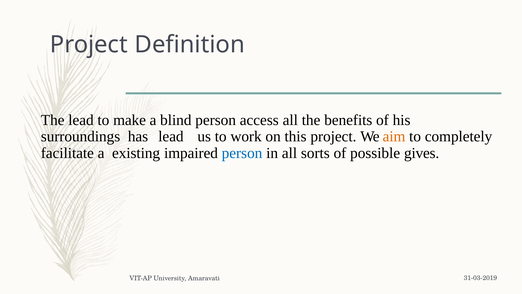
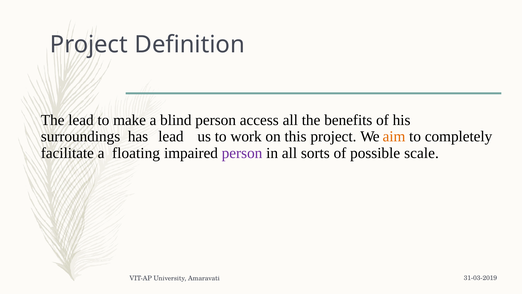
existing: existing -> floating
person at (242, 153) colour: blue -> purple
gives: gives -> scale
